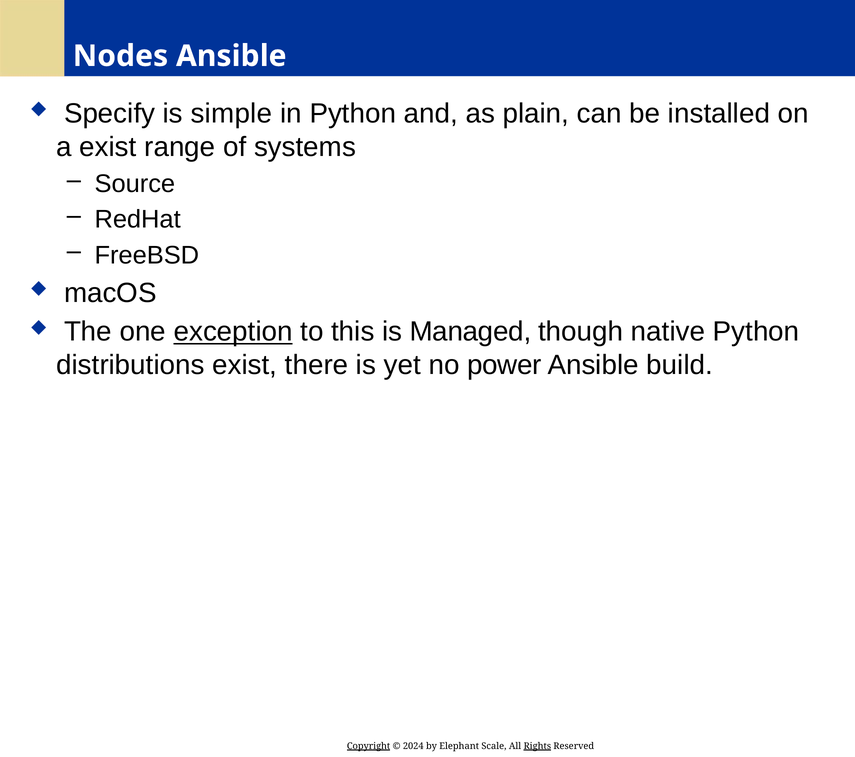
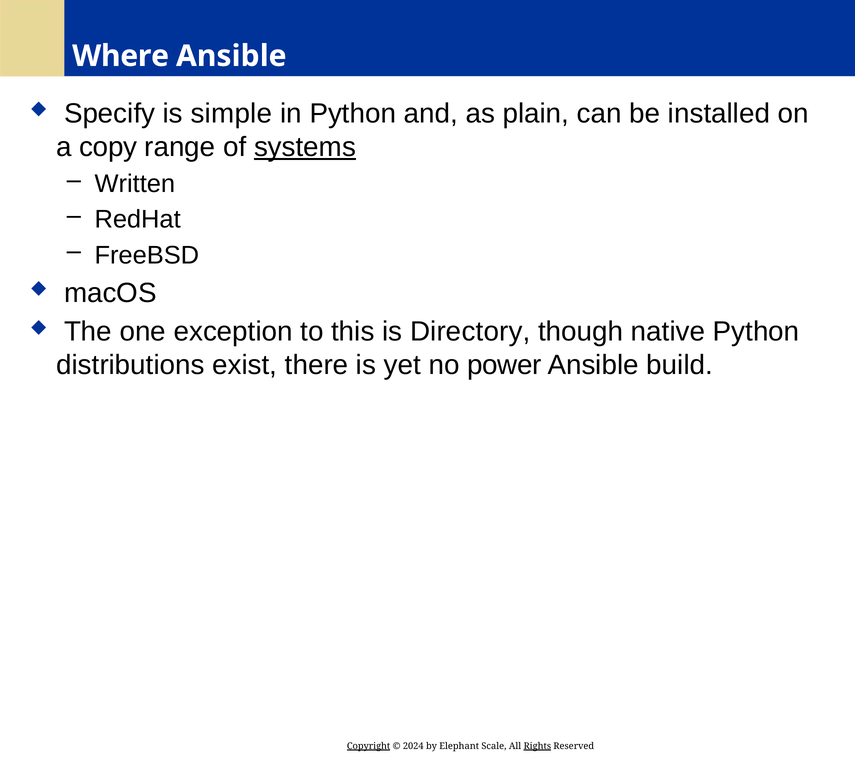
Nodes: Nodes -> Where
a exist: exist -> copy
systems underline: none -> present
Source: Source -> Written
exception underline: present -> none
Managed: Managed -> Directory
